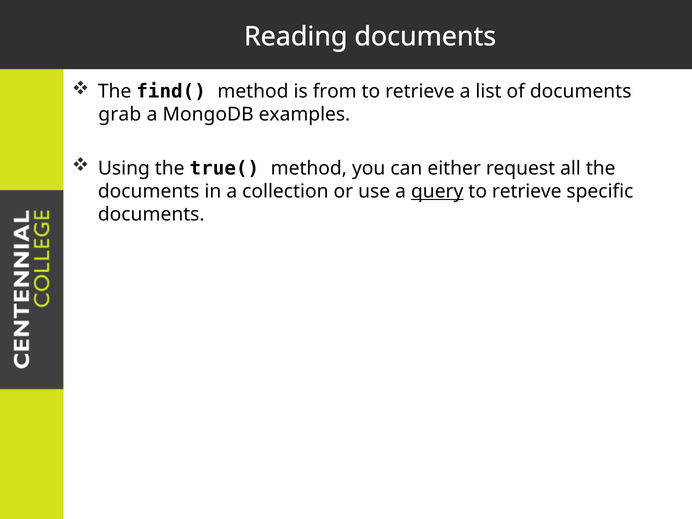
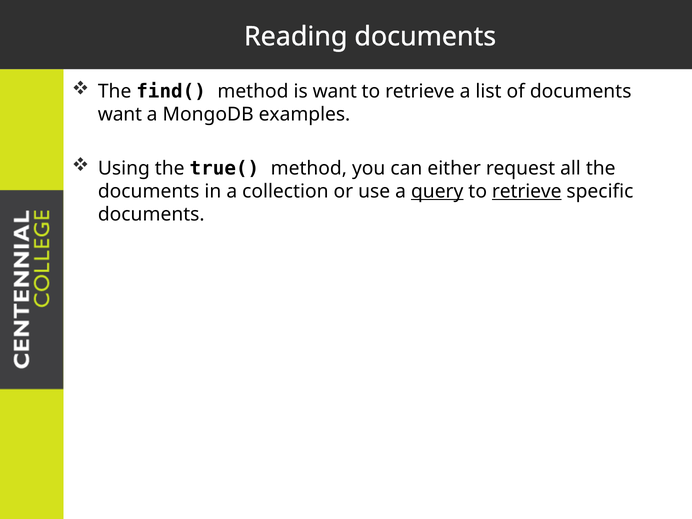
is from: from -> want
grab at (120, 114): grab -> want
retrieve at (527, 191) underline: none -> present
